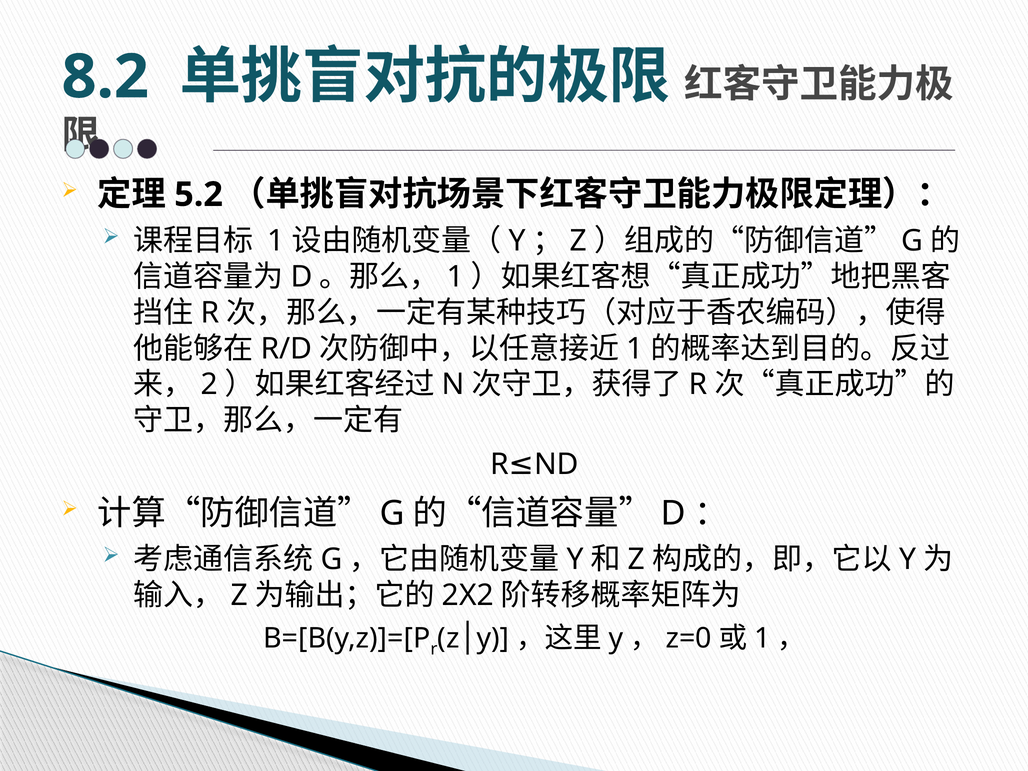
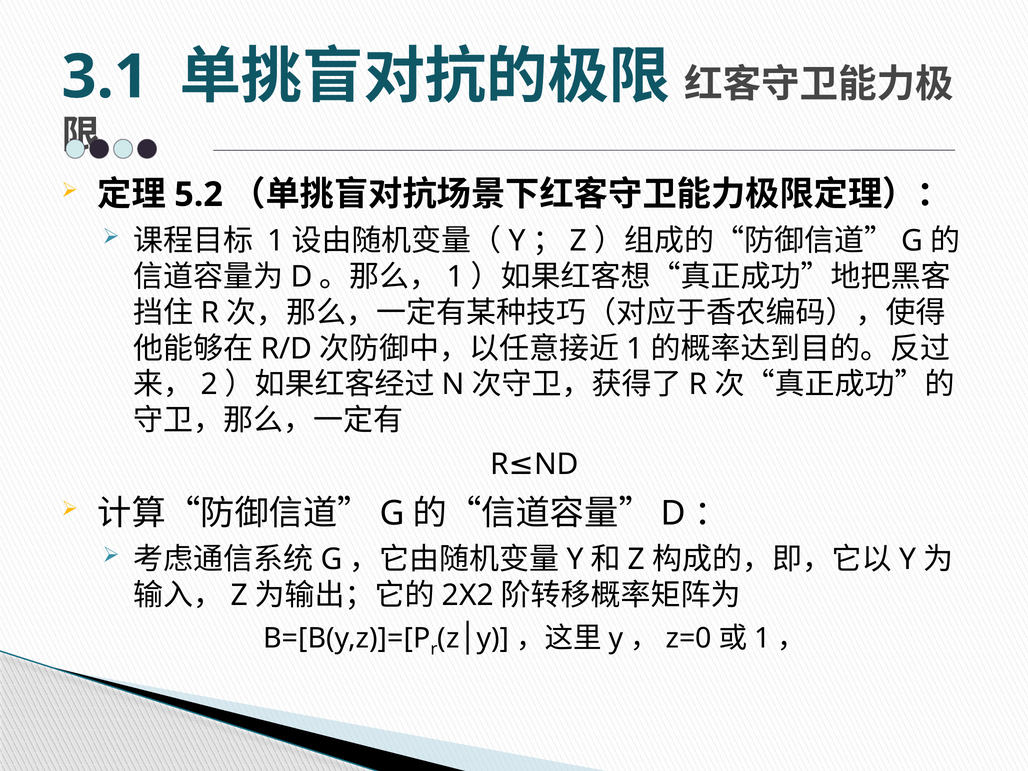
8.2: 8.2 -> 3.1
